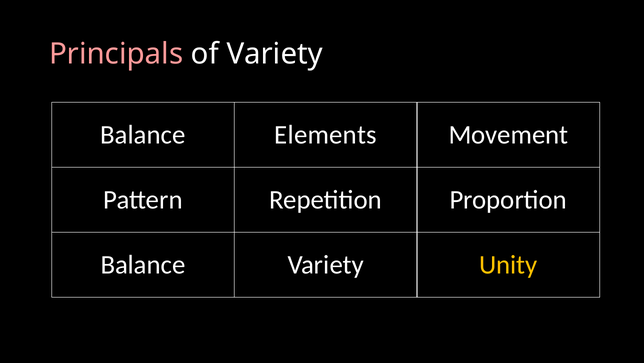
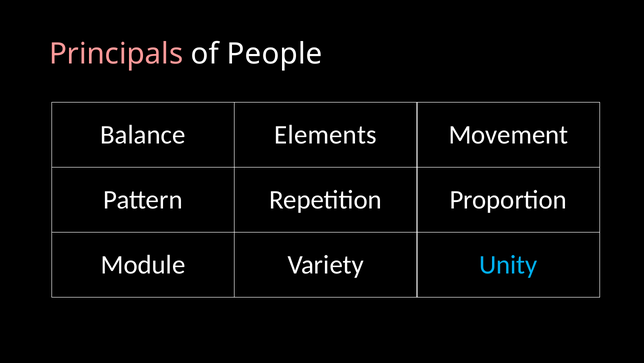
of Variety: Variety -> People
Balance at (143, 264): Balance -> Module
Unity colour: yellow -> light blue
